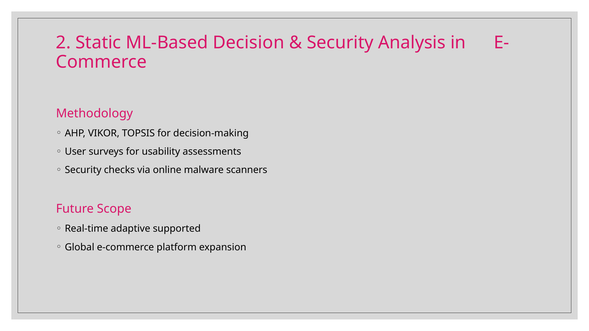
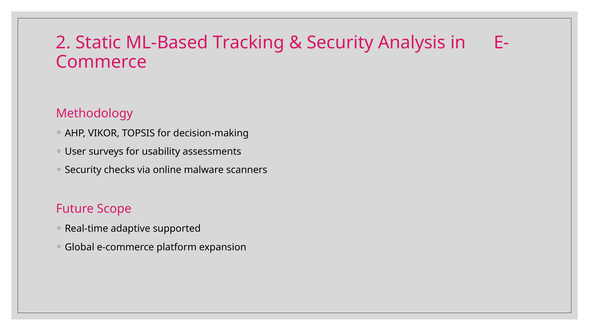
Decision: Decision -> Tracking
